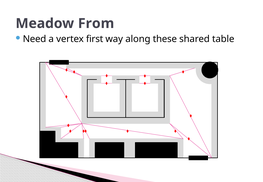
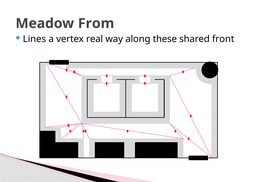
Need: Need -> Lines
first: first -> real
table: table -> front
